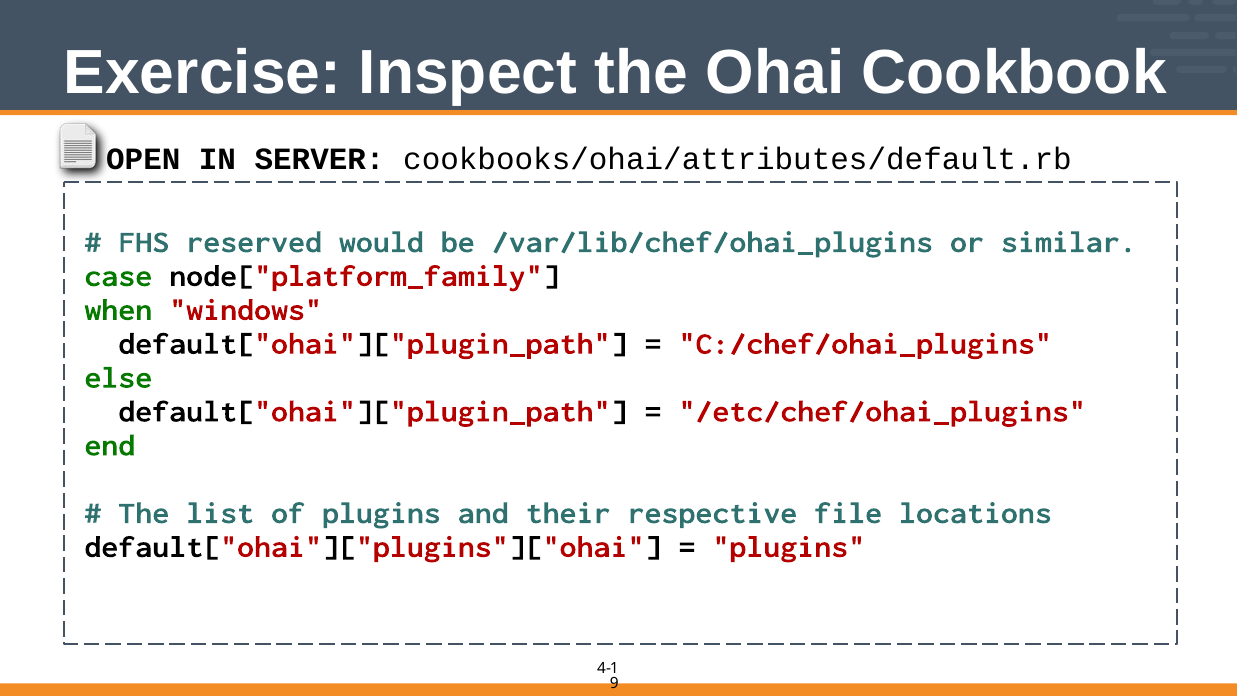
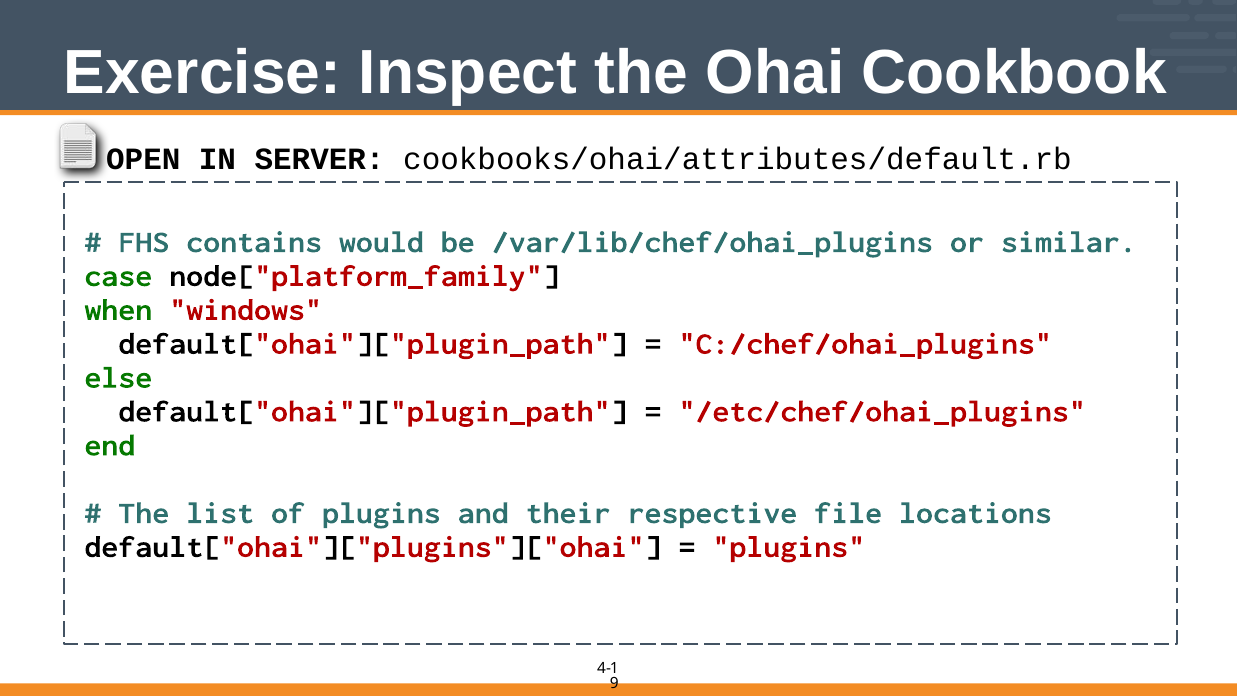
reserved: reserved -> contains
